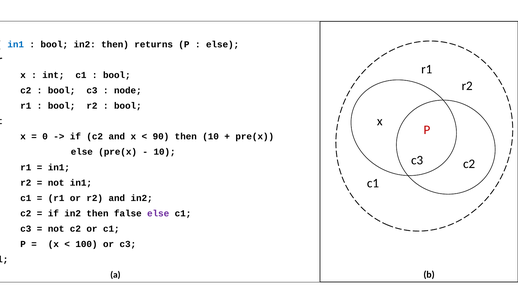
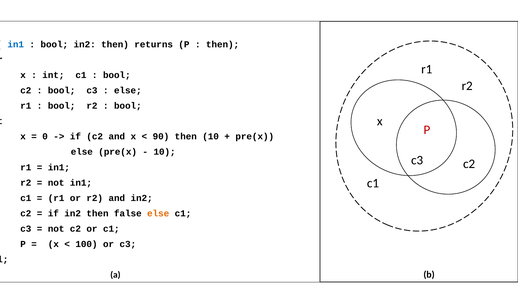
else at (223, 44): else -> then
node at (128, 90): node -> else
else at (158, 213) colour: purple -> orange
